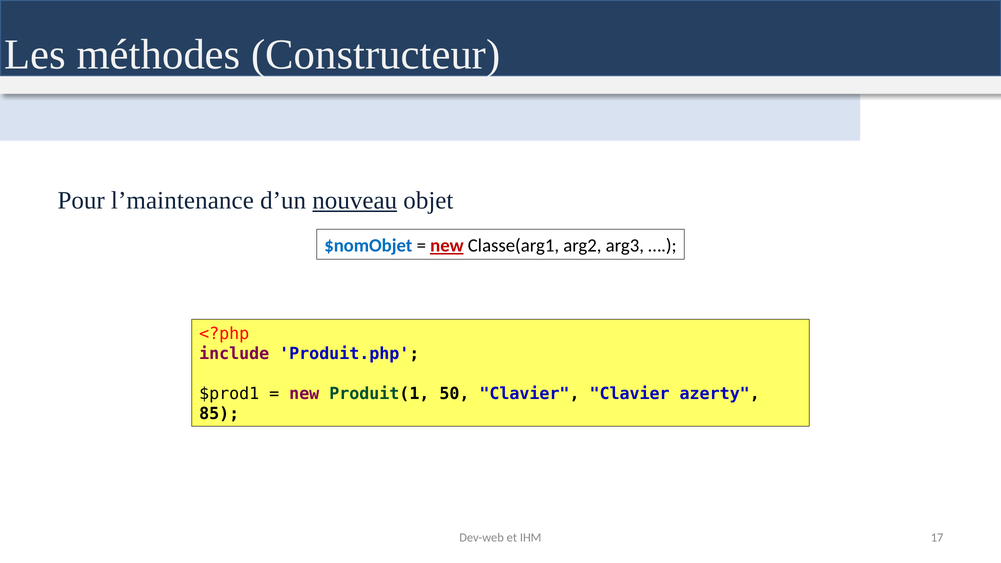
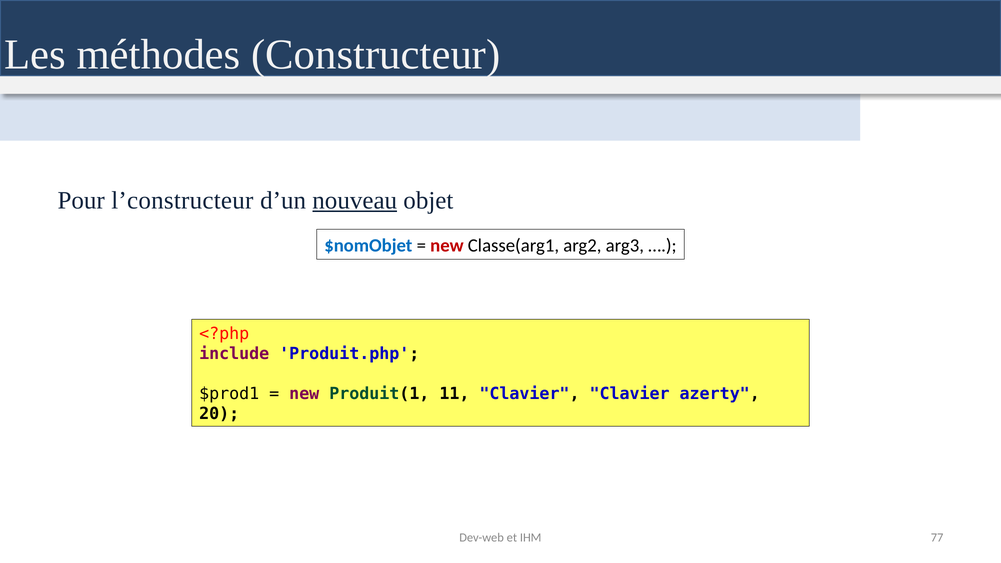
l’maintenance: l’maintenance -> l’constructeur
new at (447, 246) underline: present -> none
50: 50 -> 11
85: 85 -> 20
17: 17 -> 77
